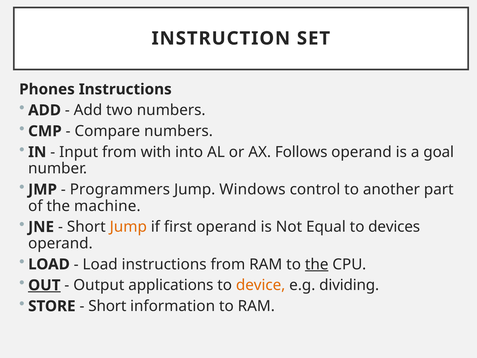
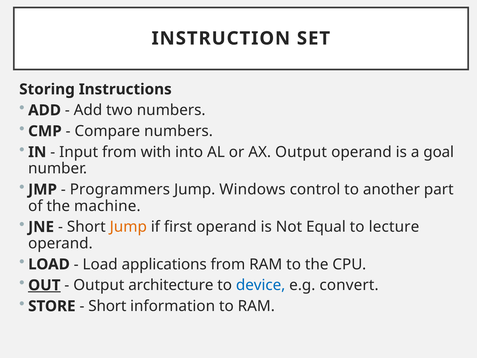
Phones: Phones -> Storing
AX Follows: Follows -> Output
devices: devices -> lecture
Load instructions: instructions -> applications
the at (317, 264) underline: present -> none
applications: applications -> architecture
device colour: orange -> blue
dividing: dividing -> convert
